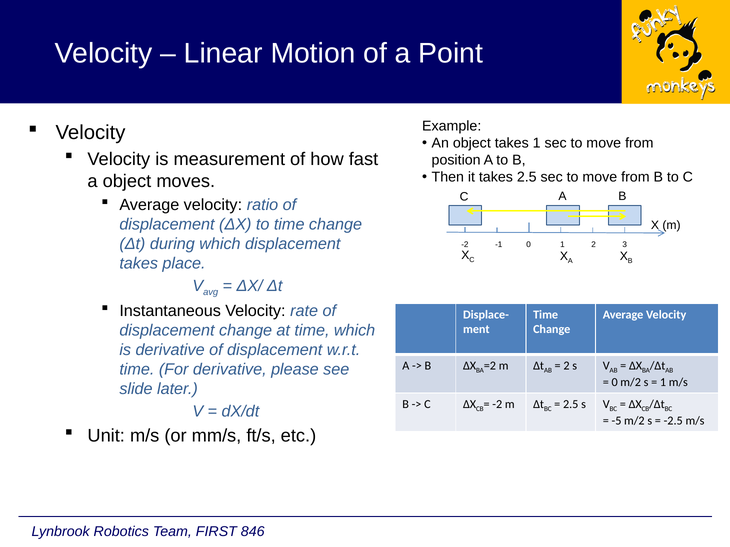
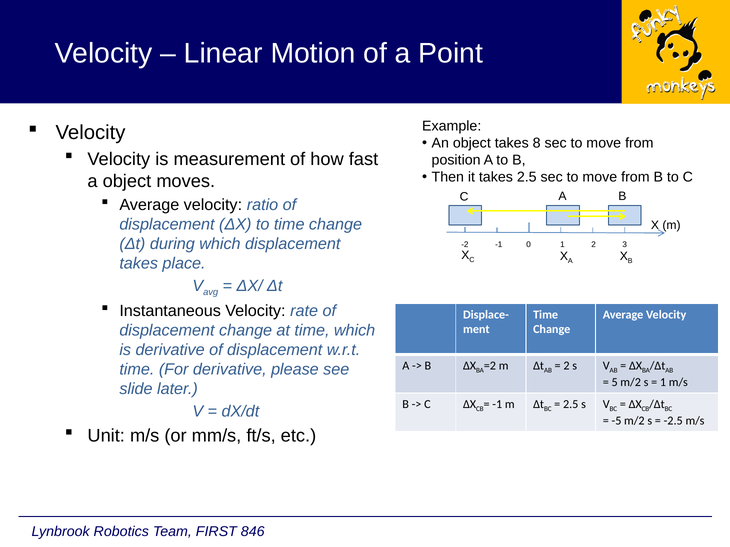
takes 1: 1 -> 8
0 at (615, 382): 0 -> 5
-2 at (497, 405): -2 -> -1
